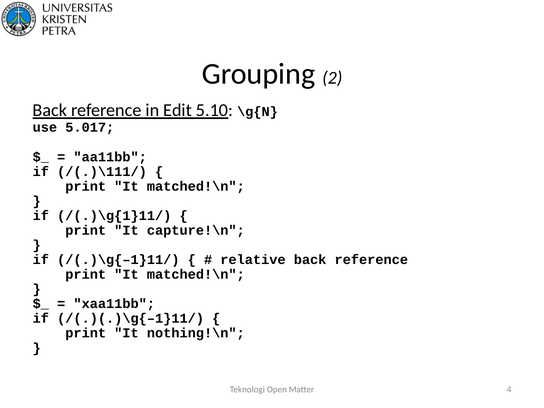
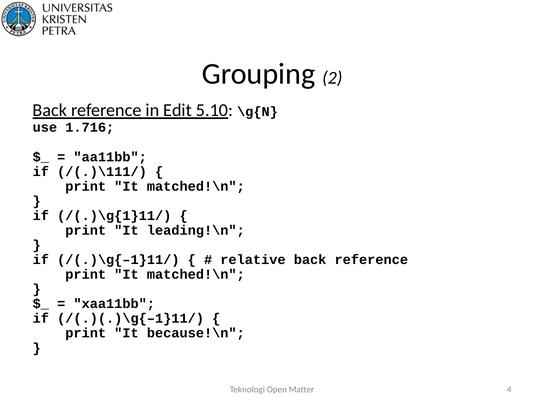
5.017: 5.017 -> 1.716
capture!\n: capture!\n -> leading!\n
nothing!\n: nothing!\n -> because!\n
